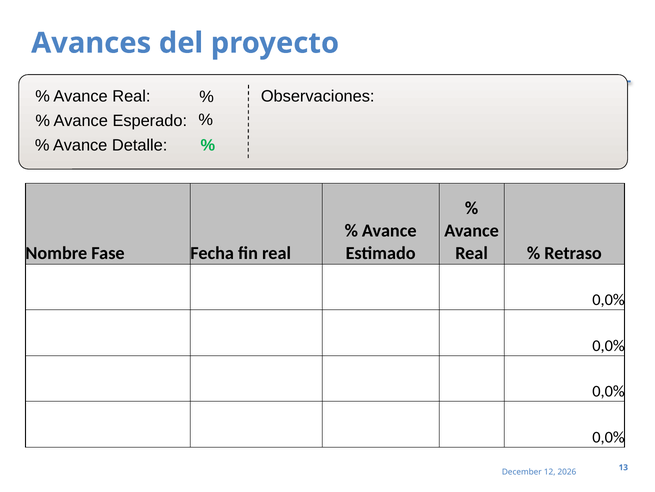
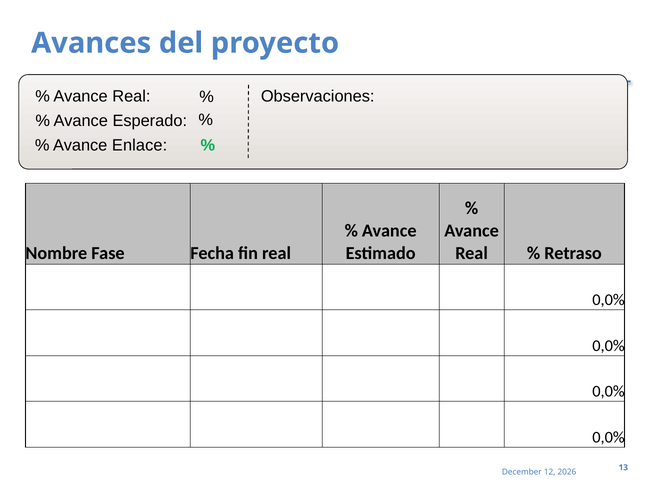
Detalle: Detalle -> Enlace
